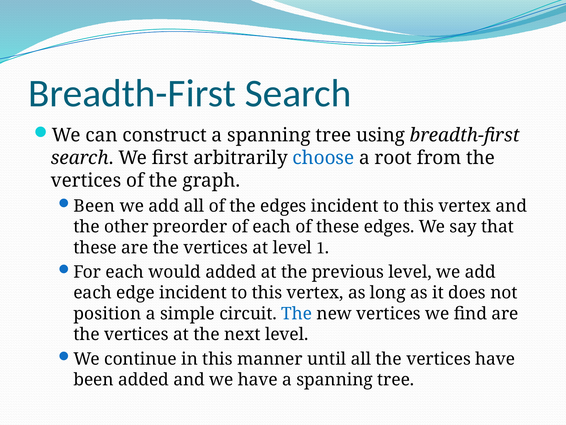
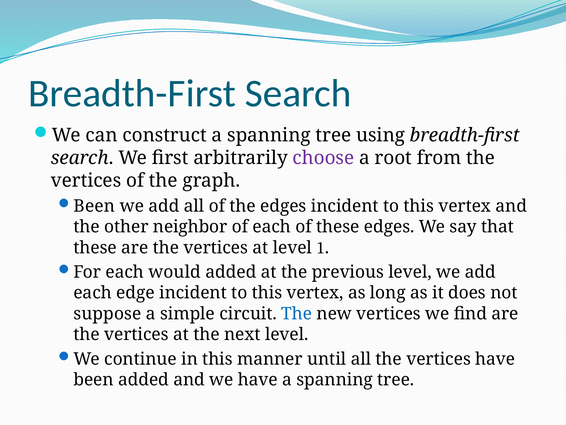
choose colour: blue -> purple
preorder: preorder -> neighbor
position: position -> suppose
